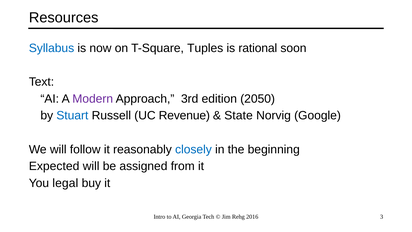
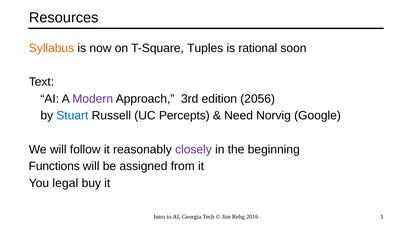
Syllabus colour: blue -> orange
2050: 2050 -> 2056
Revenue: Revenue -> Percepts
State: State -> Need
closely colour: blue -> purple
Expected: Expected -> Functions
